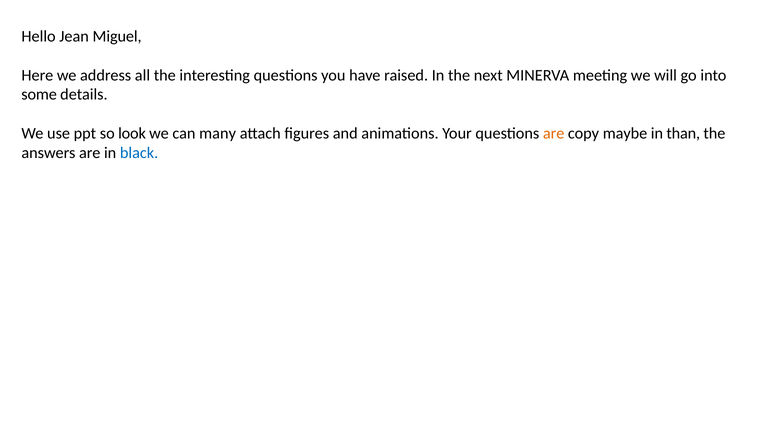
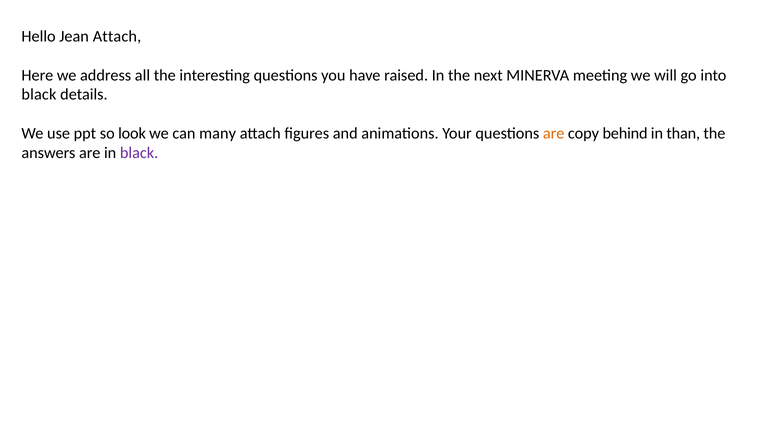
Jean Miguel: Miguel -> Attach
some at (39, 95): some -> black
maybe: maybe -> behind
black at (139, 153) colour: blue -> purple
